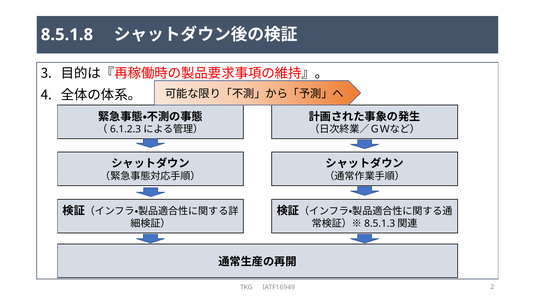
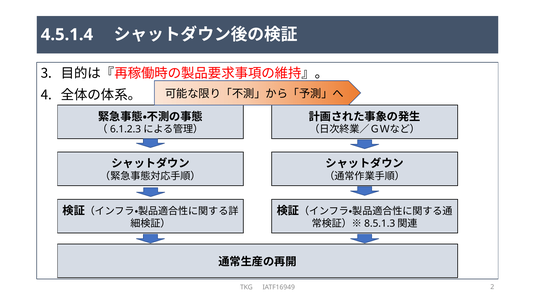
8.5.1.8: 8.5.1.8 -> 4.5.1.4
